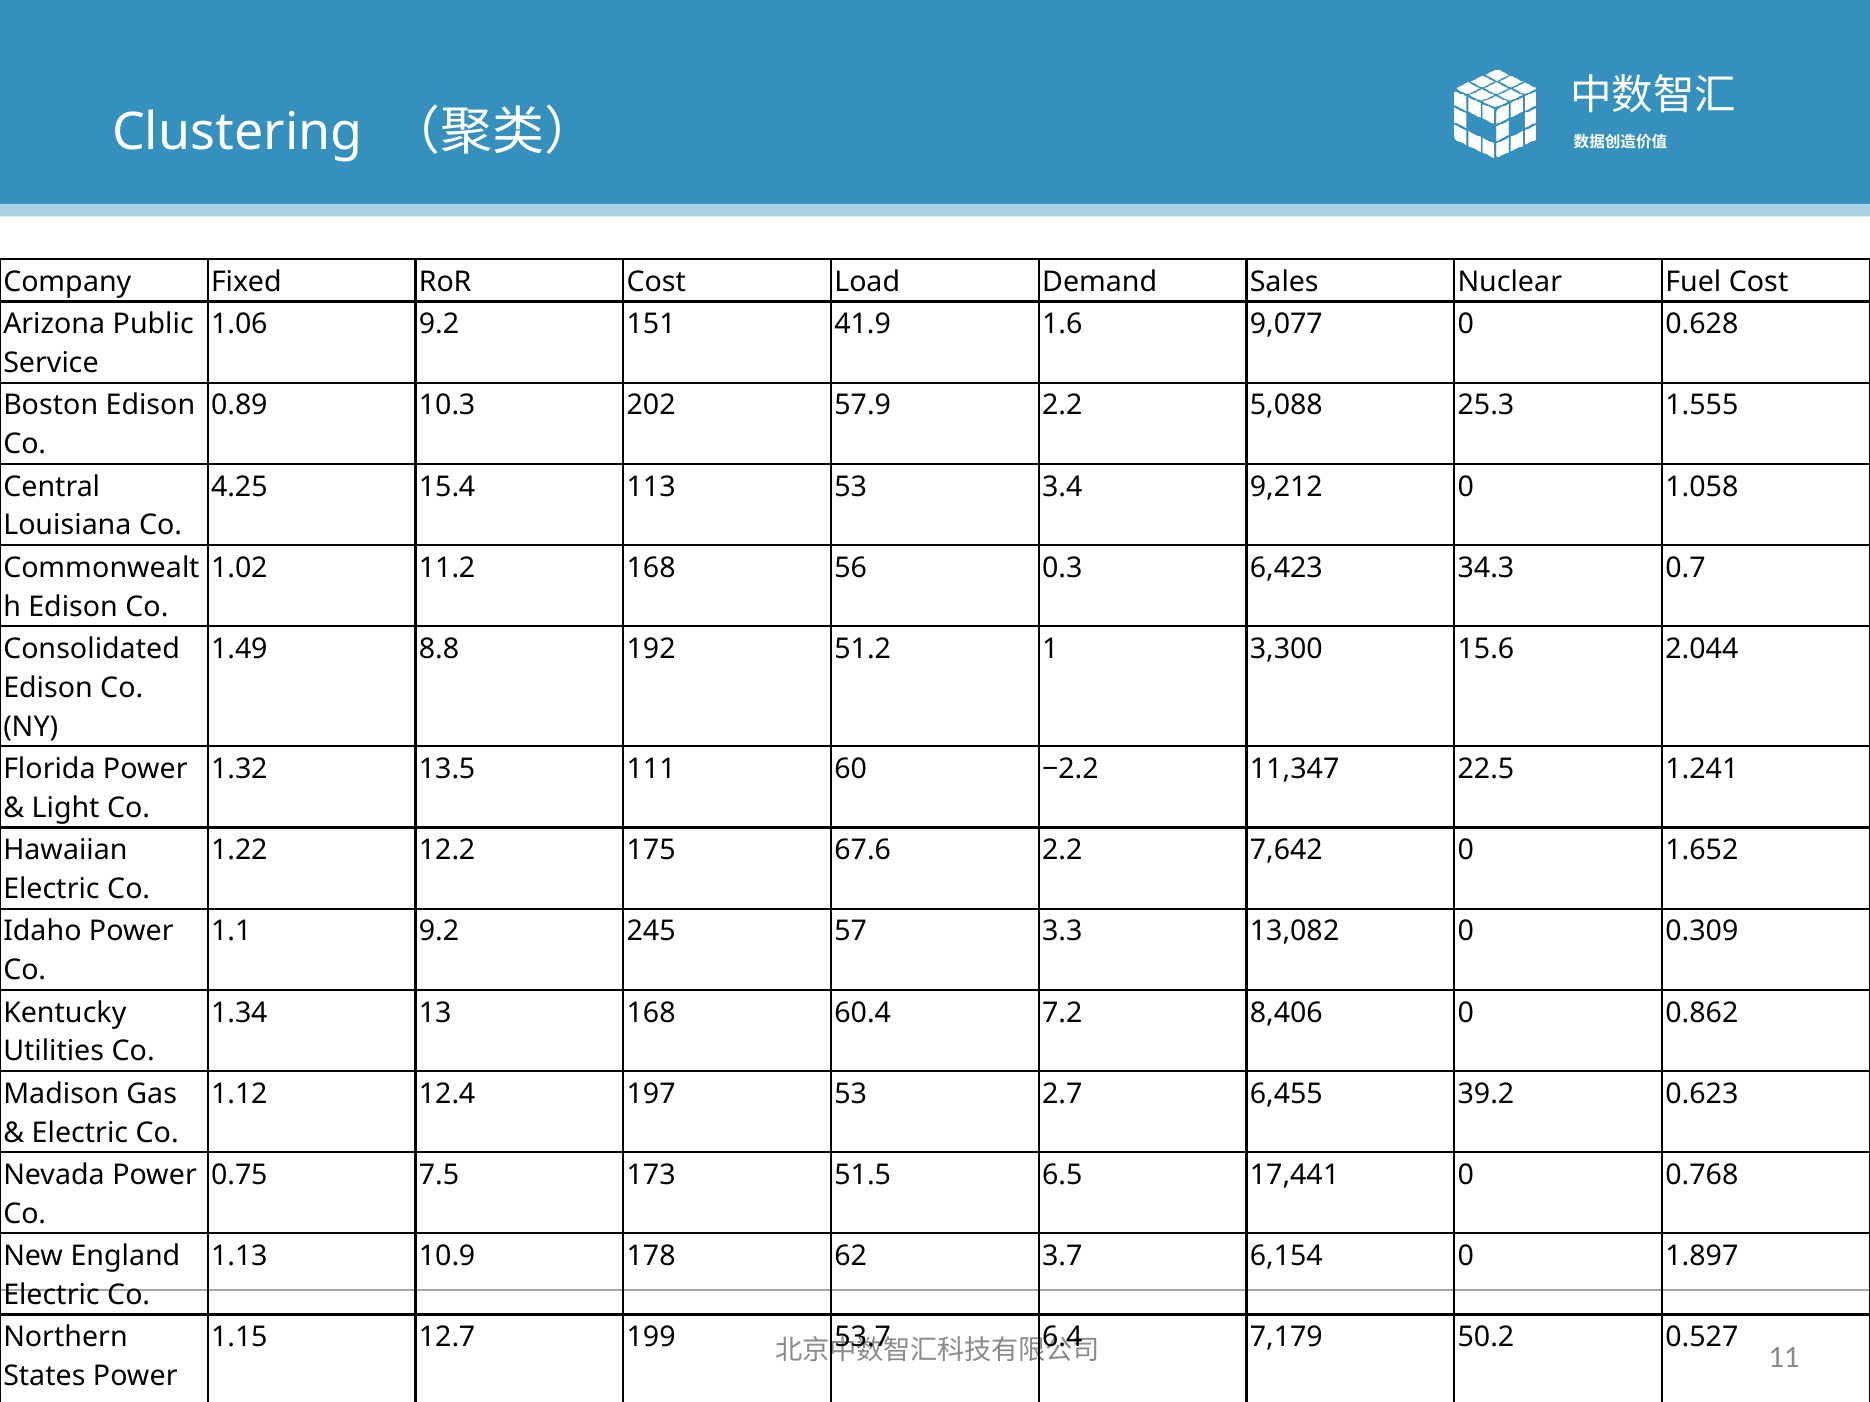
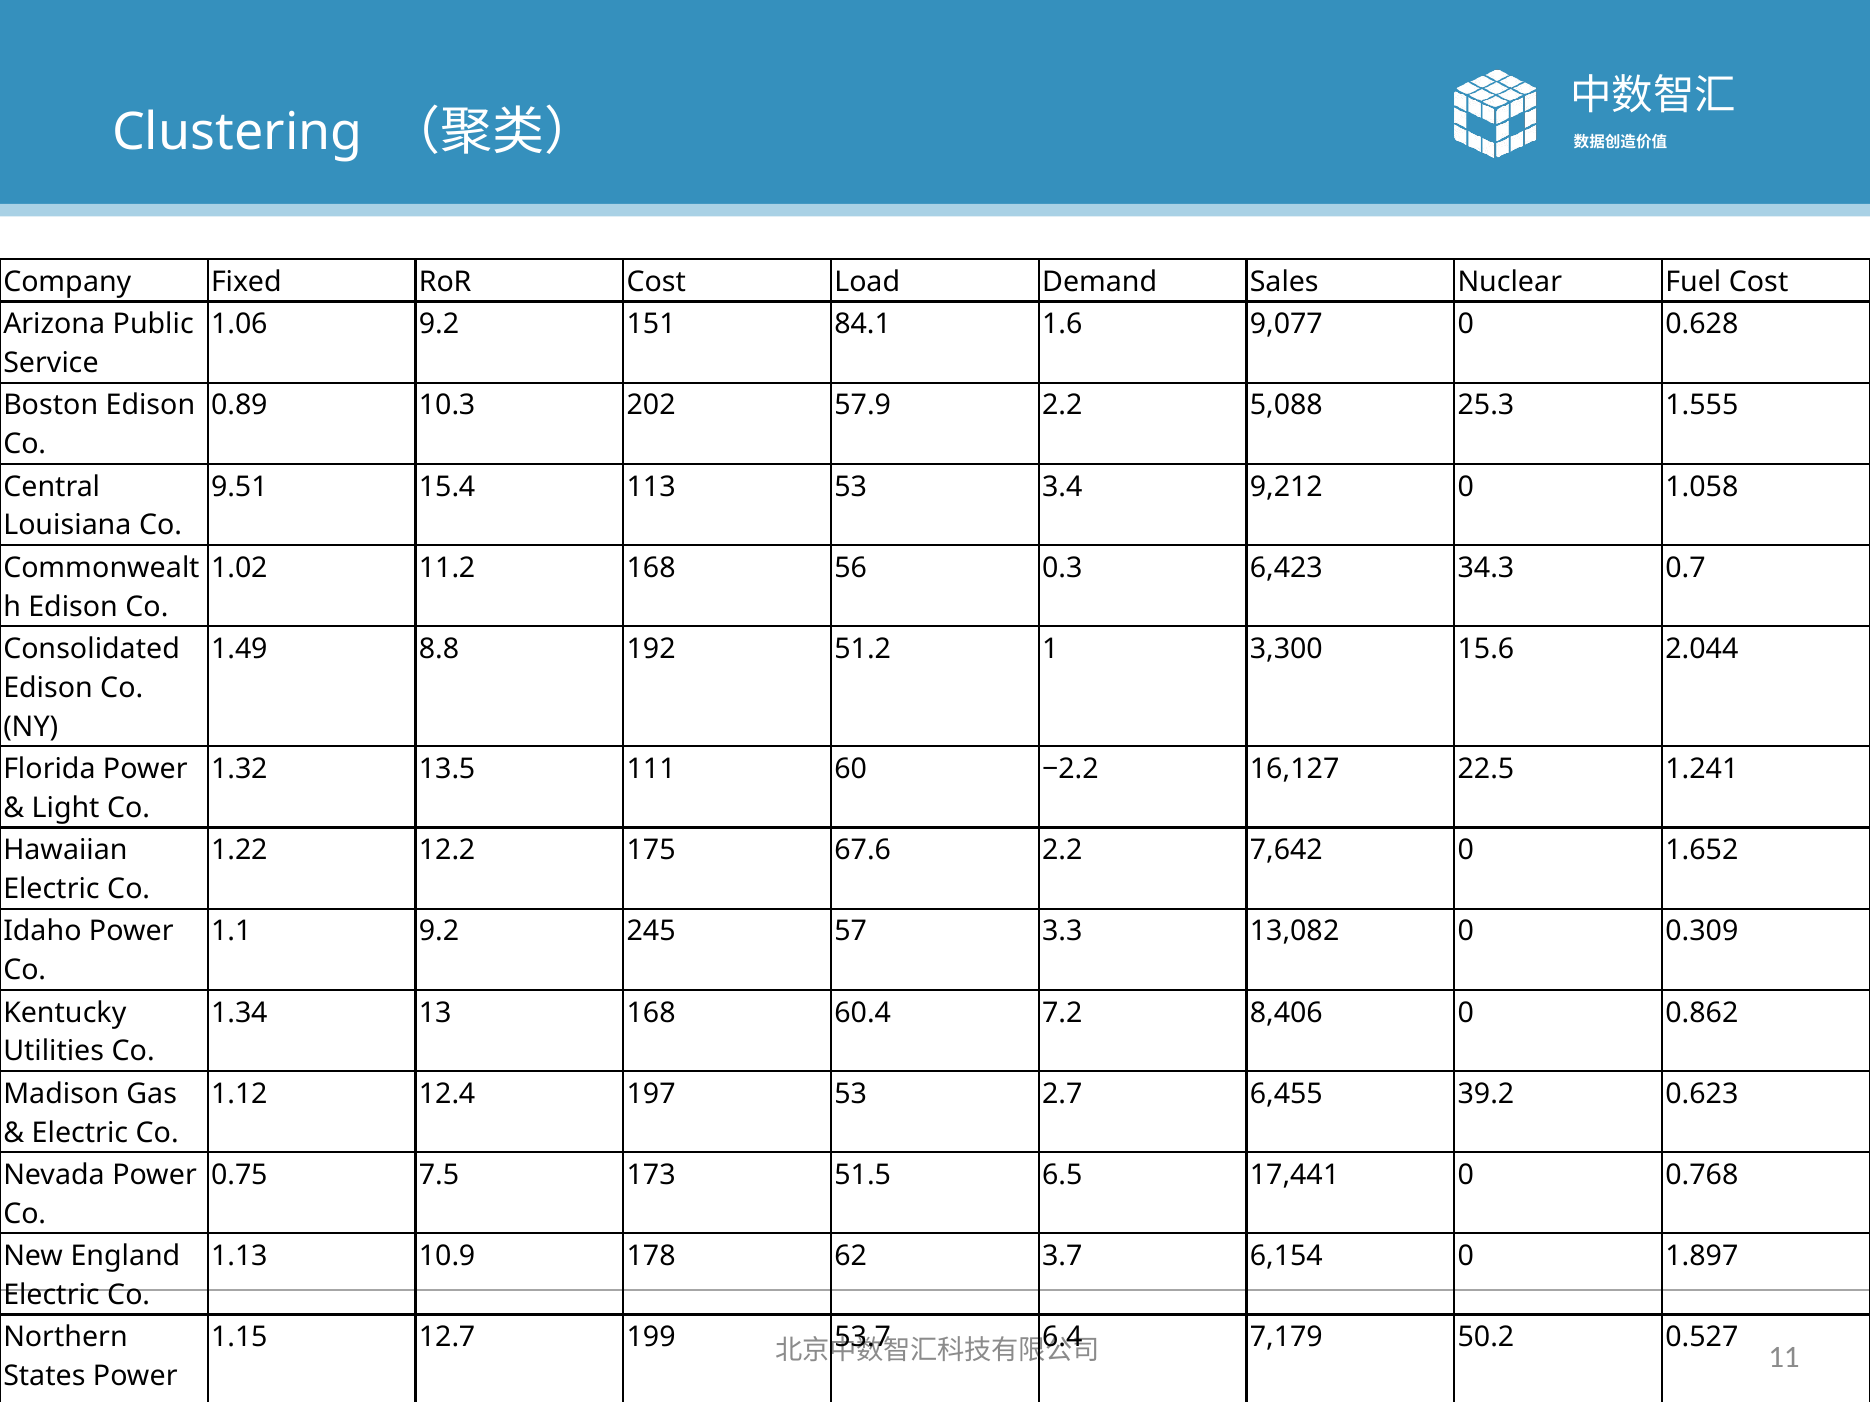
41.9: 41.9 -> 84.1
4.25: 4.25 -> 9.51
11,347: 11,347 -> 16,127
